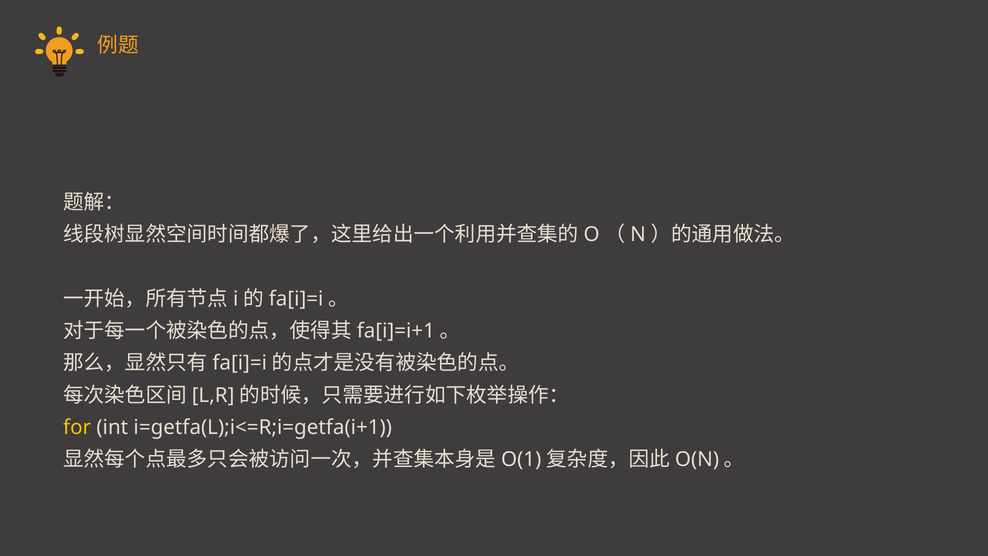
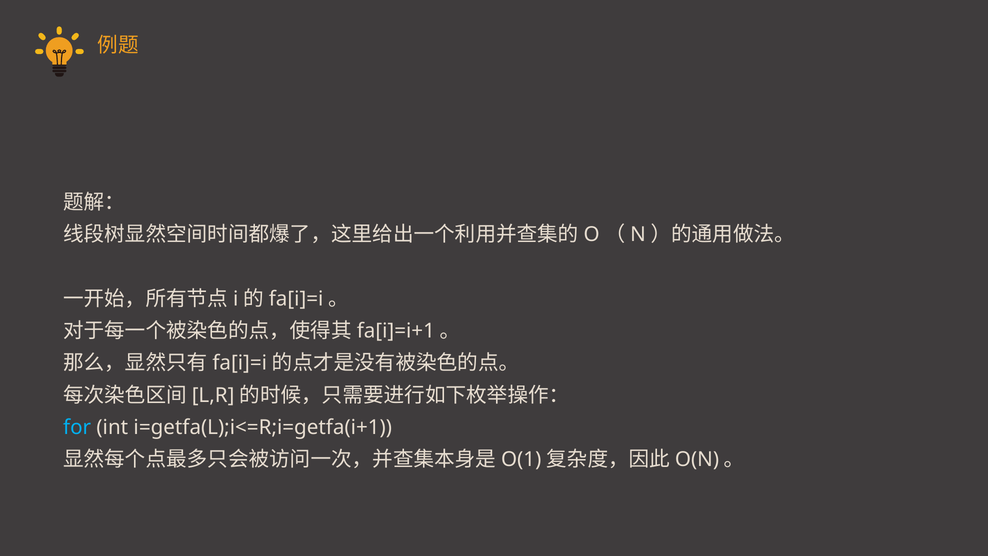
for colour: yellow -> light blue
